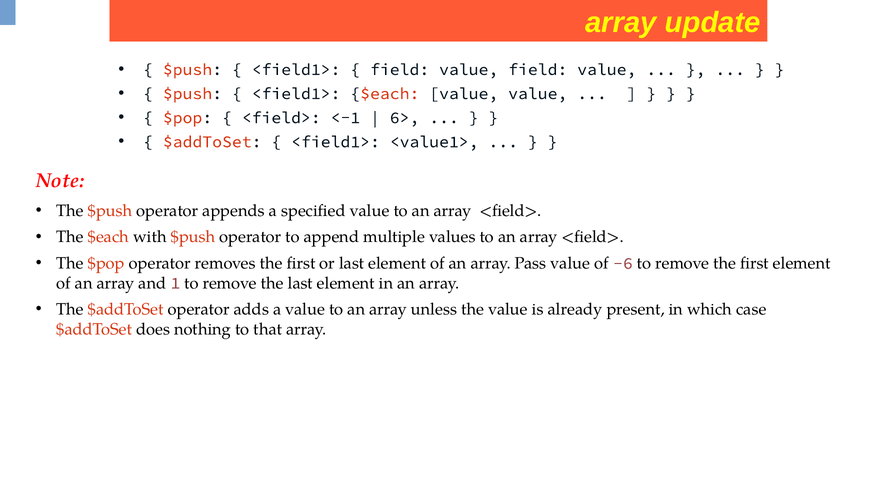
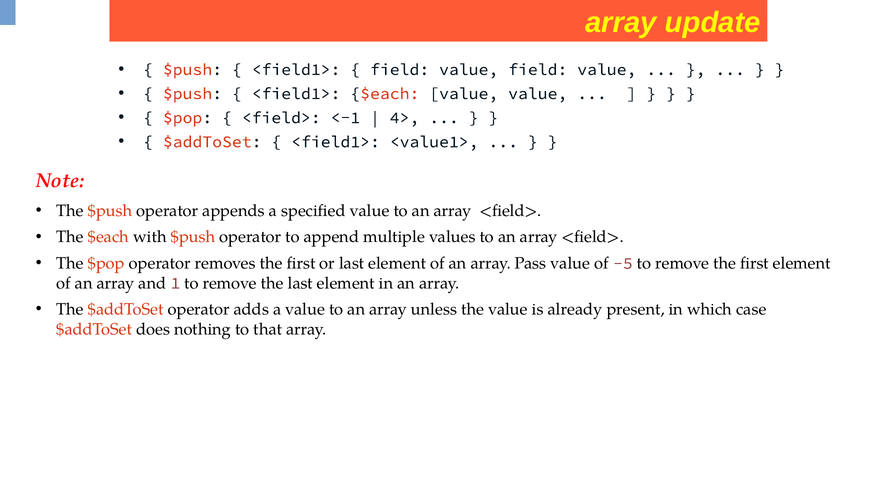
6>: 6> -> 4>
-6: -6 -> -5
